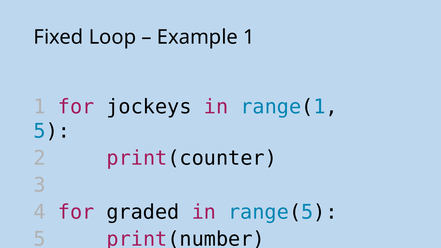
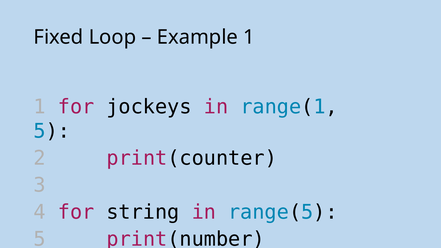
graded: graded -> string
